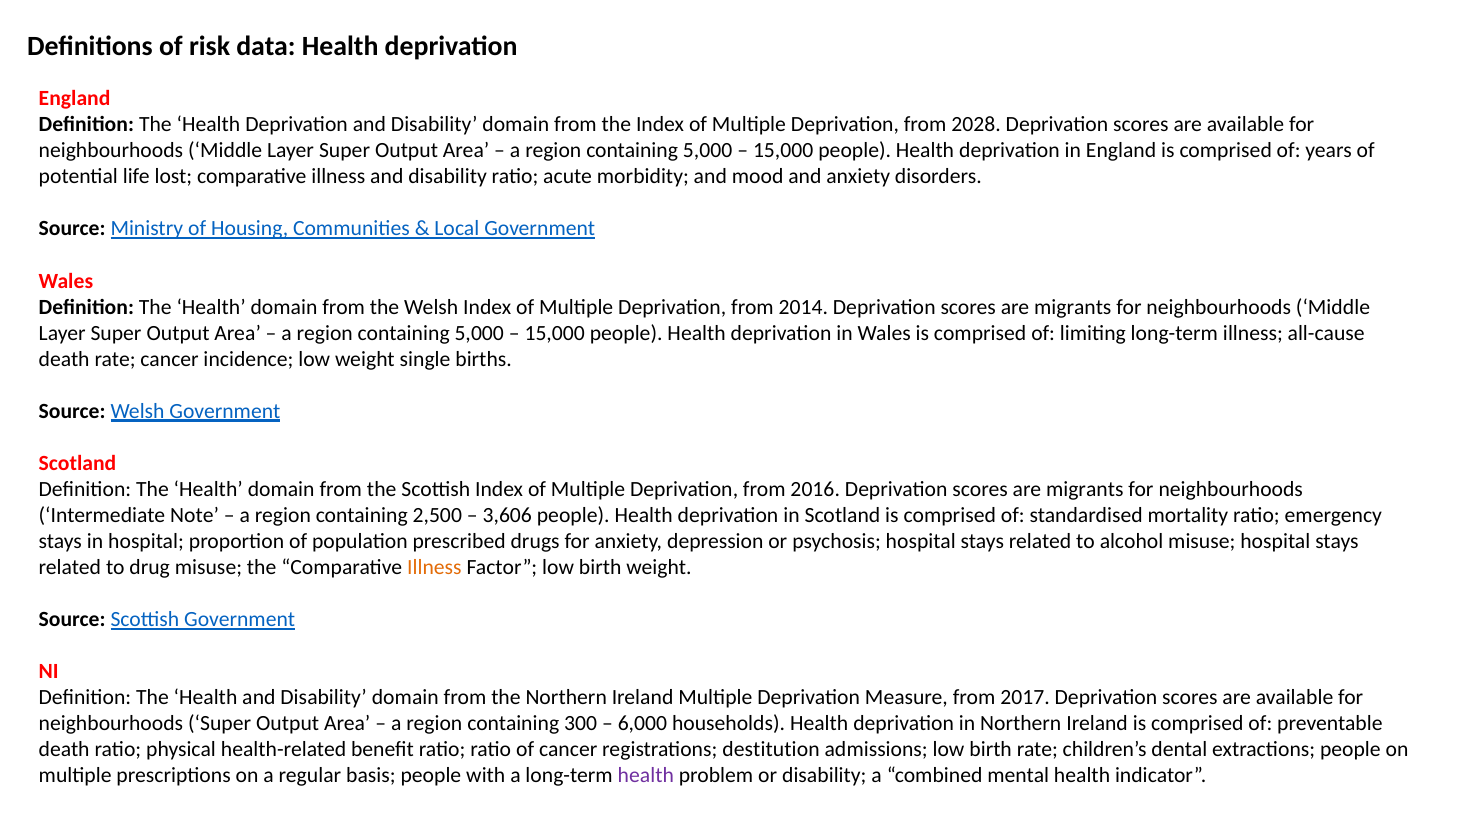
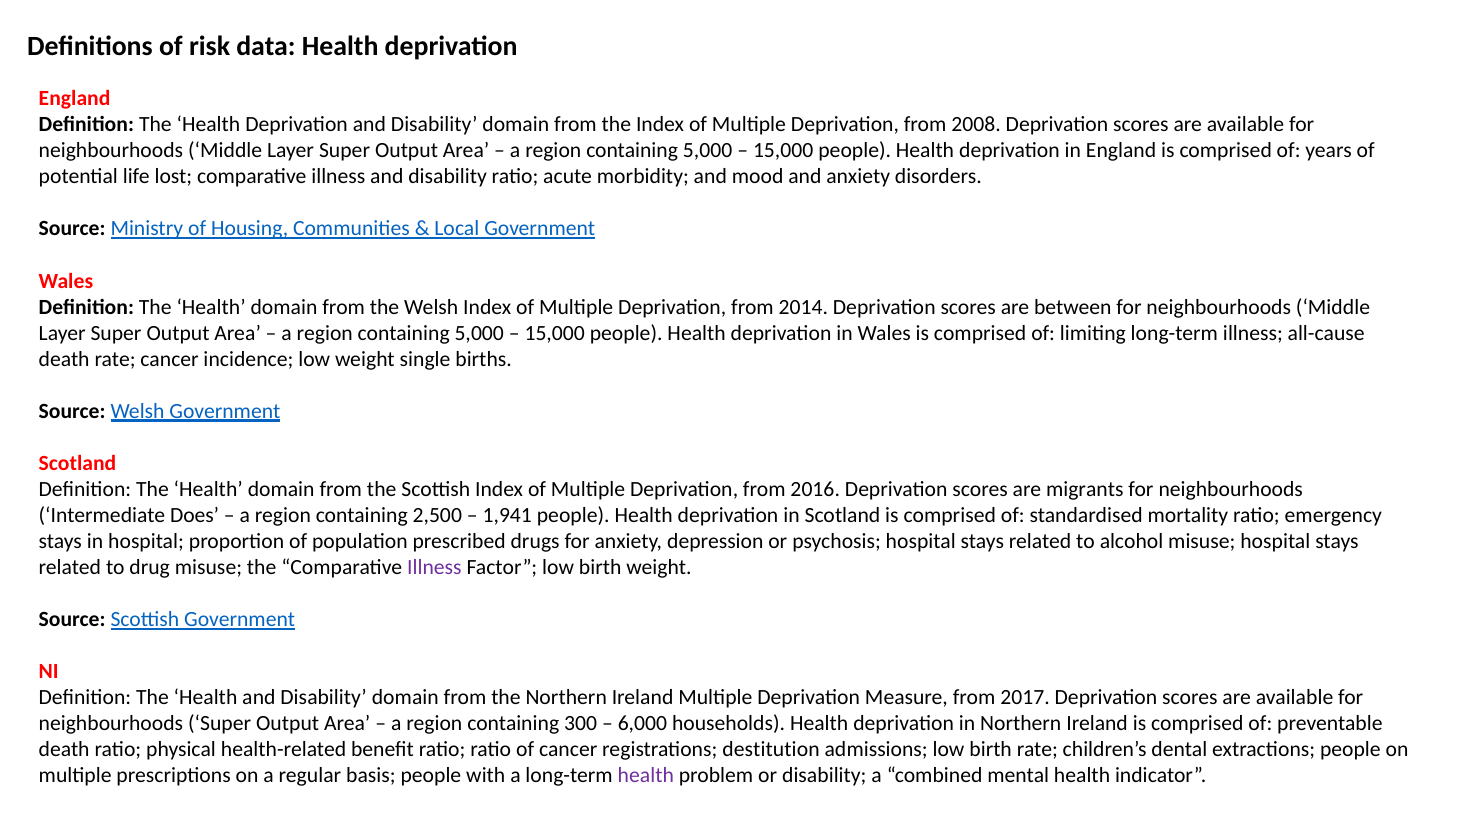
2028: 2028 -> 2008
migrants at (1073, 307): migrants -> between
Note: Note -> Does
3,606: 3,606 -> 1,941
Illness at (434, 567) colour: orange -> purple
